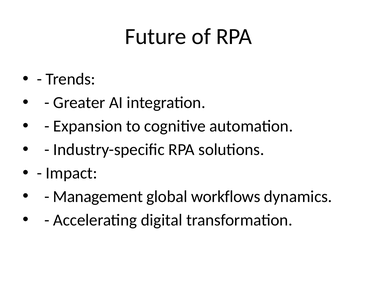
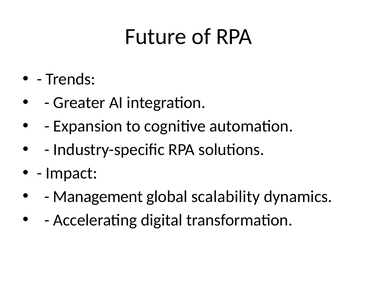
workflows: workflows -> scalability
